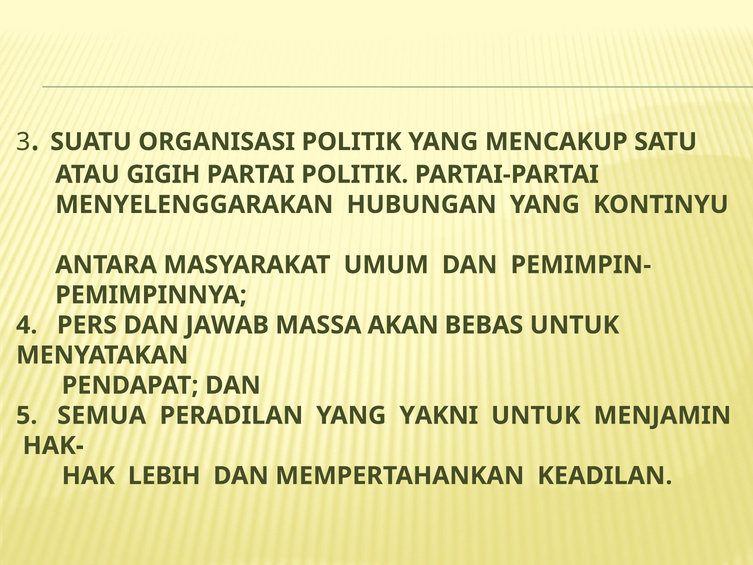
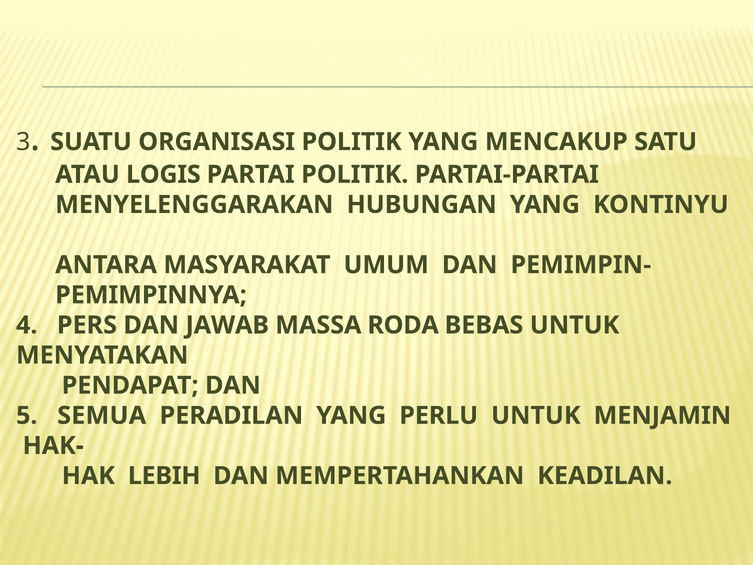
GIGIH: GIGIH -> LOGIS
AKAN: AKAN -> RODA
YAKNI: YAKNI -> PERLU
